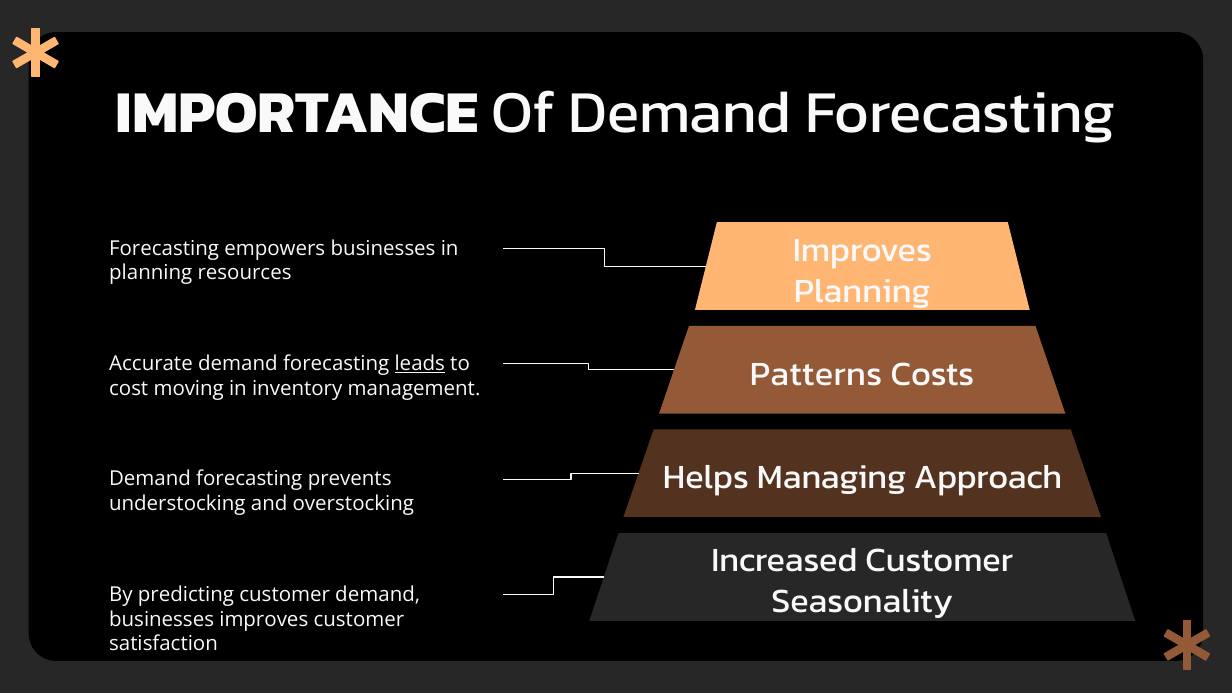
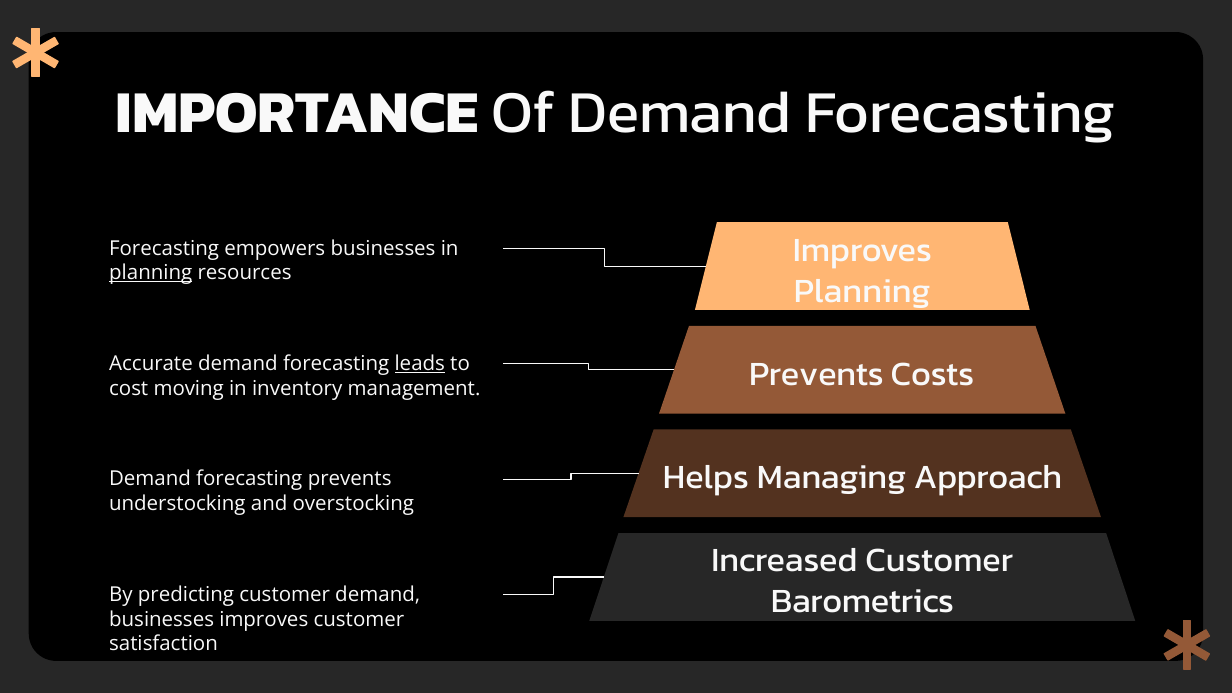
planning at (151, 273) underline: none -> present
Patterns at (816, 374): Patterns -> Prevents
Seasonality: Seasonality -> Barometrics
